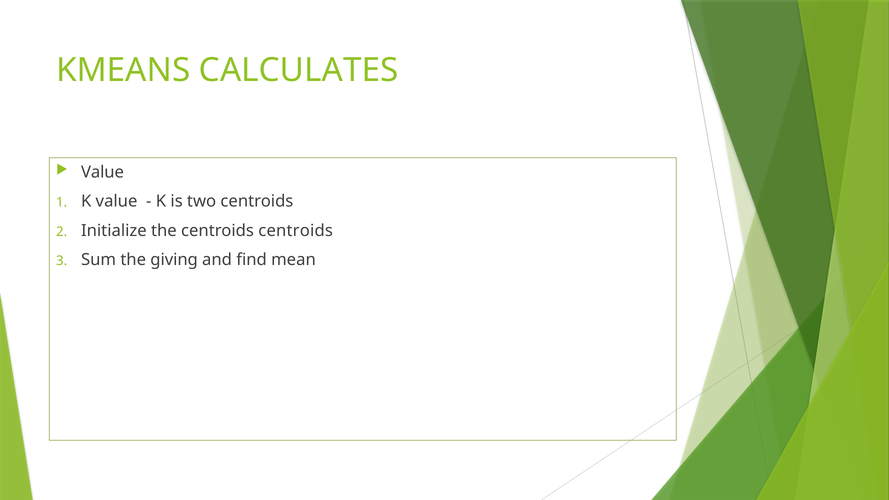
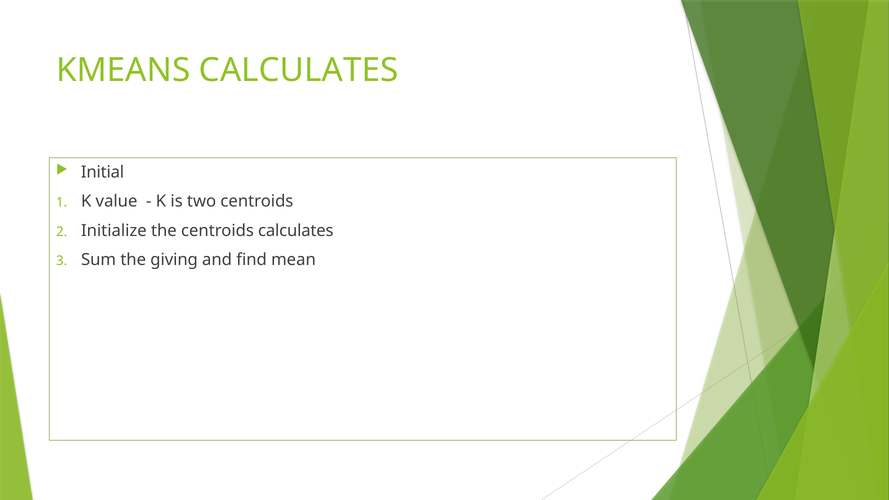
Value at (102, 172): Value -> Initial
centroids centroids: centroids -> calculates
